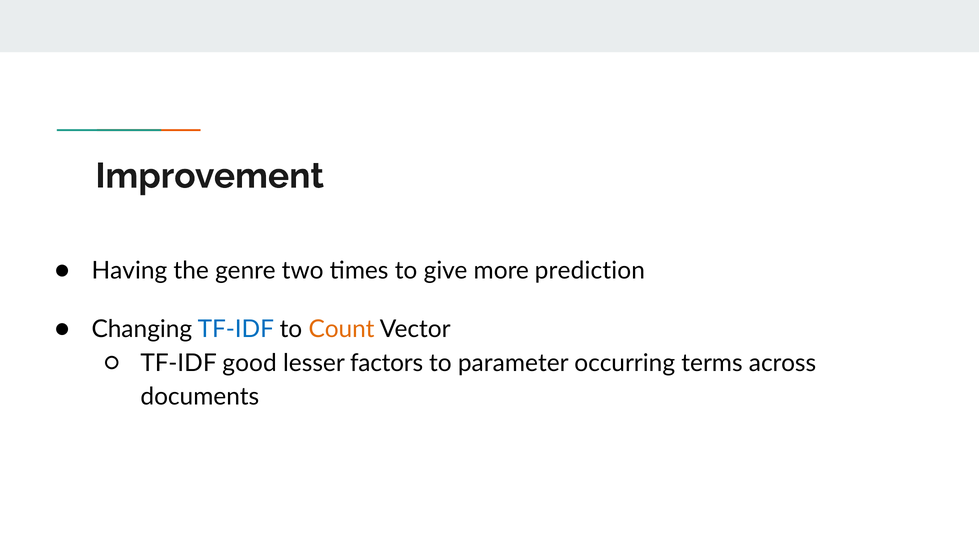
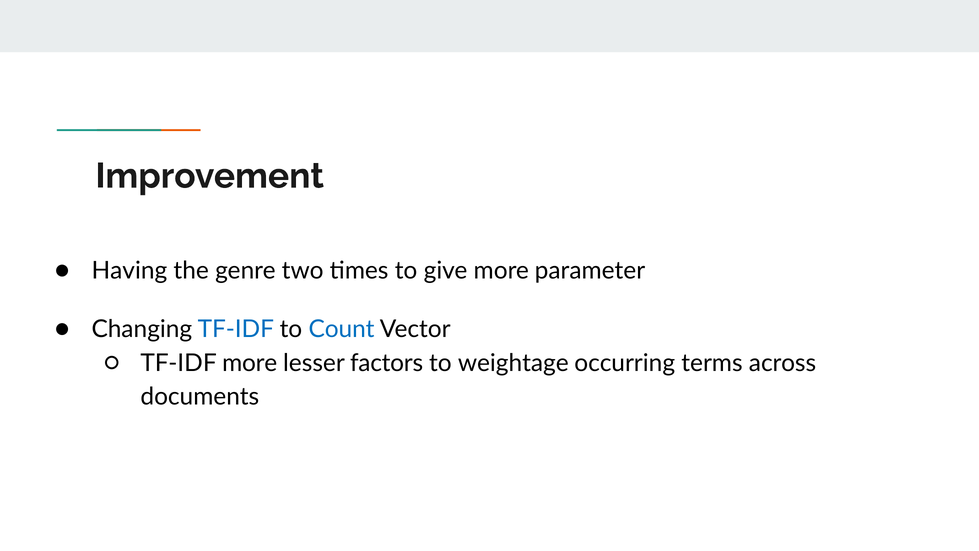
prediction: prediction -> parameter
Count colour: orange -> blue
TF-IDF good: good -> more
parameter: parameter -> weightage
